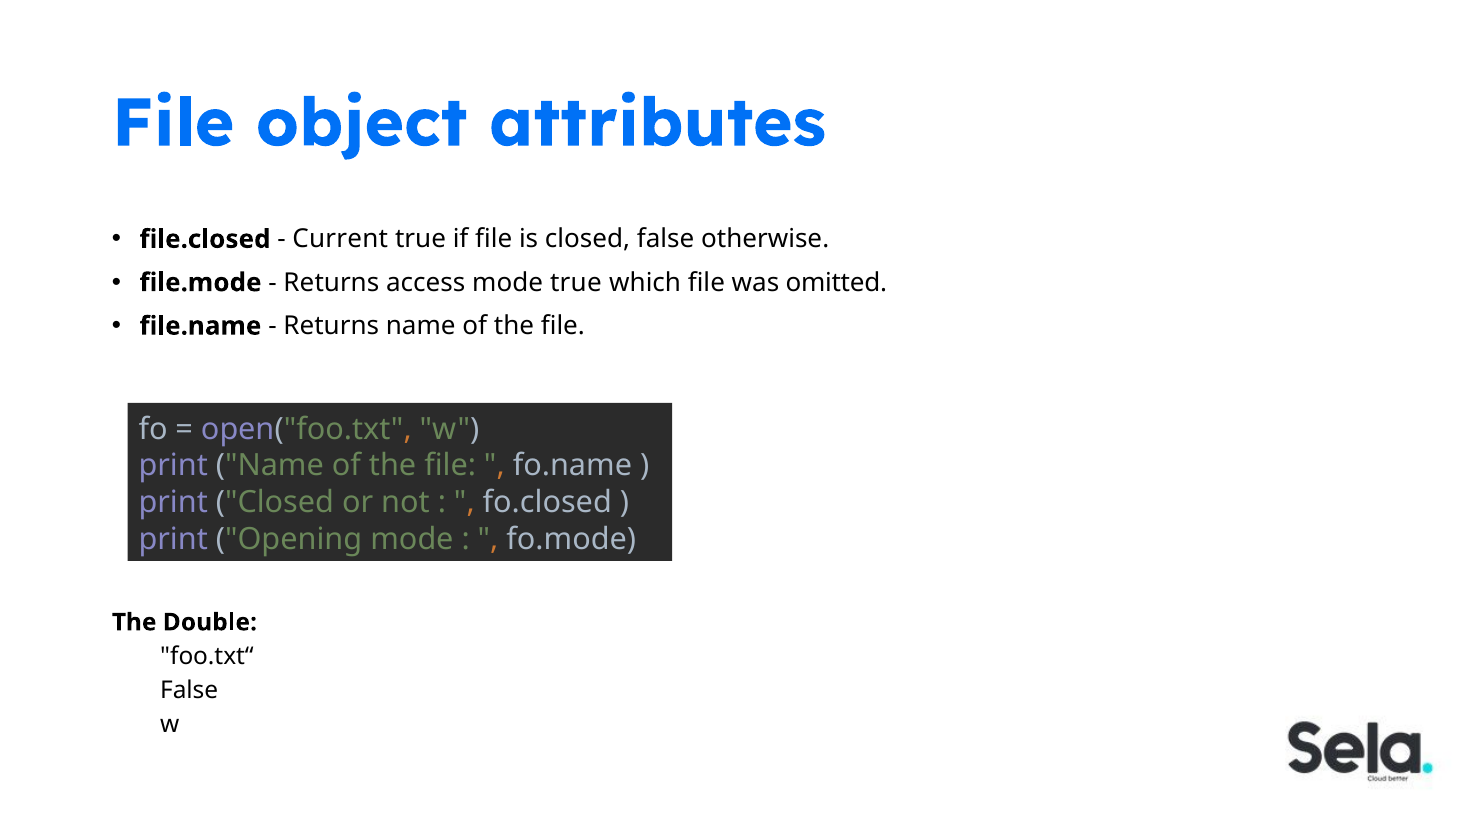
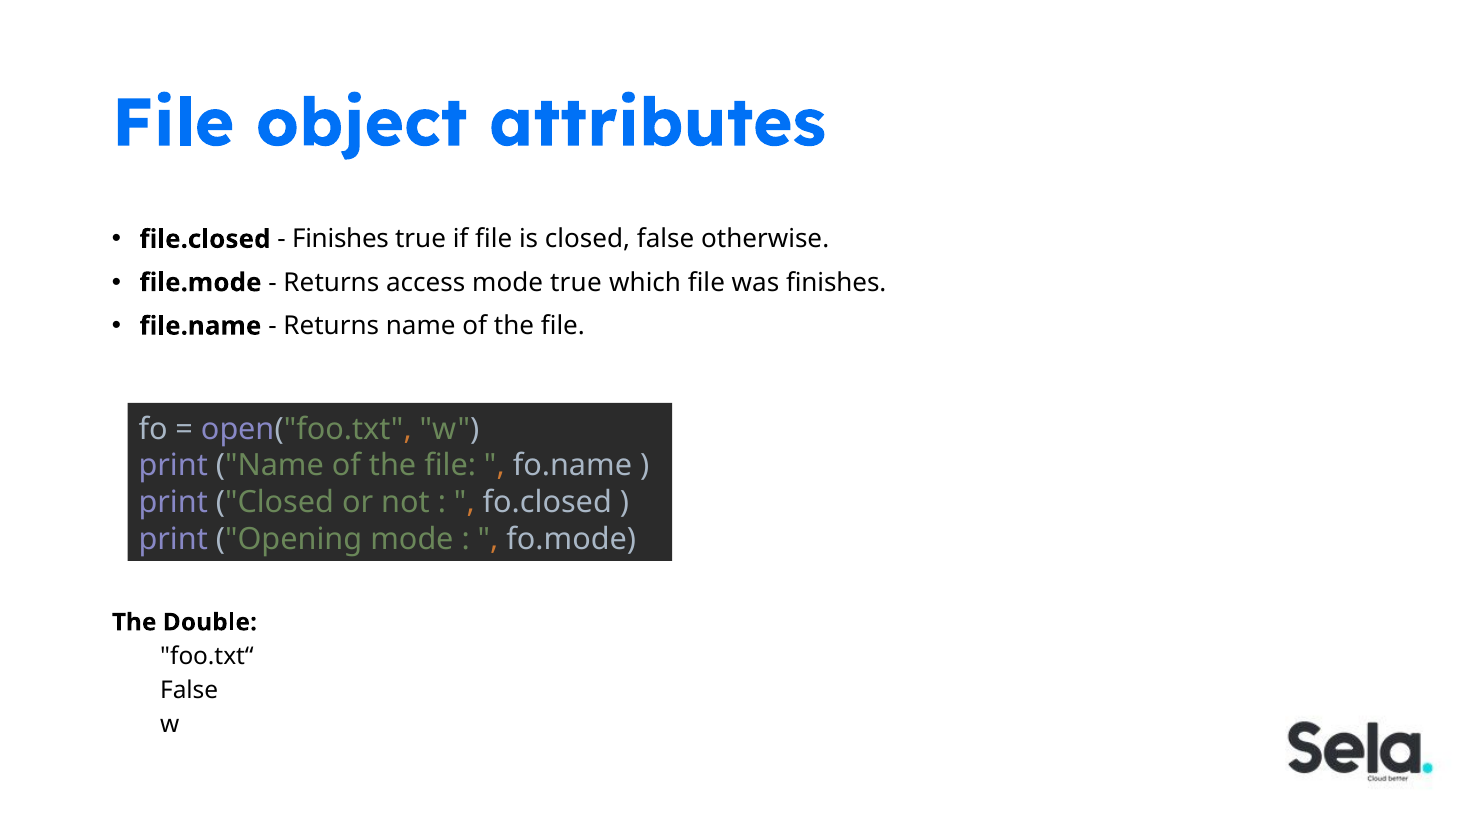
Current at (340, 239): Current -> Finishes
was omitted: omitted -> finishes
